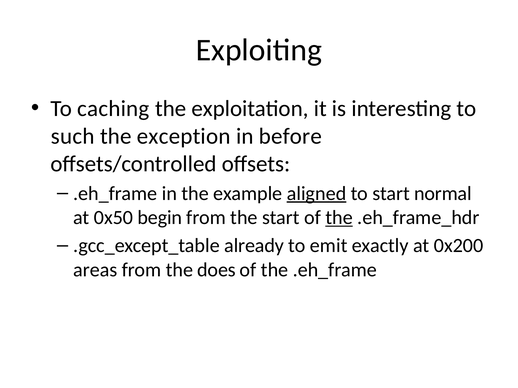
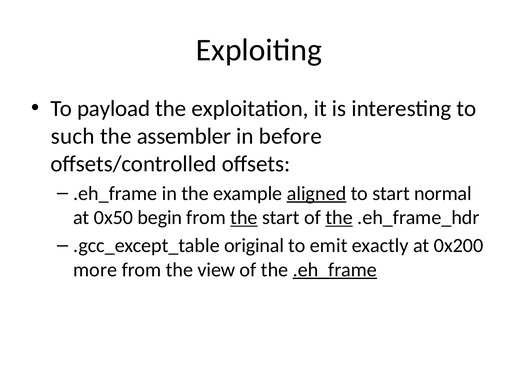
caching: caching -> payload
exception: exception -> assembler
the at (244, 218) underline: none -> present
already: already -> original
areas: areas -> more
does: does -> view
.eh_frame at (335, 270) underline: none -> present
